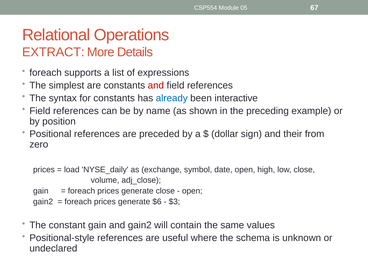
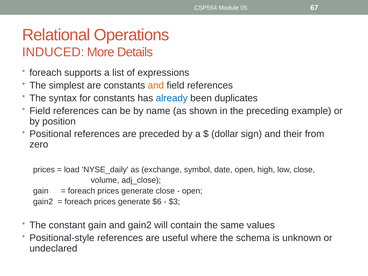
EXTRACT: EXTRACT -> INDUCED
and at (156, 85) colour: red -> orange
interactive: interactive -> duplicates
